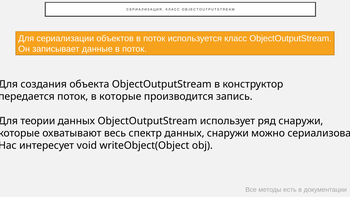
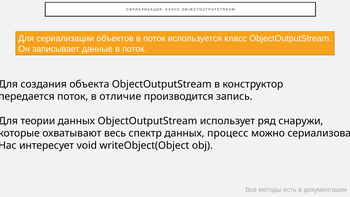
в которые: которые -> отличие
данных снаружи: снаружи -> процесс
